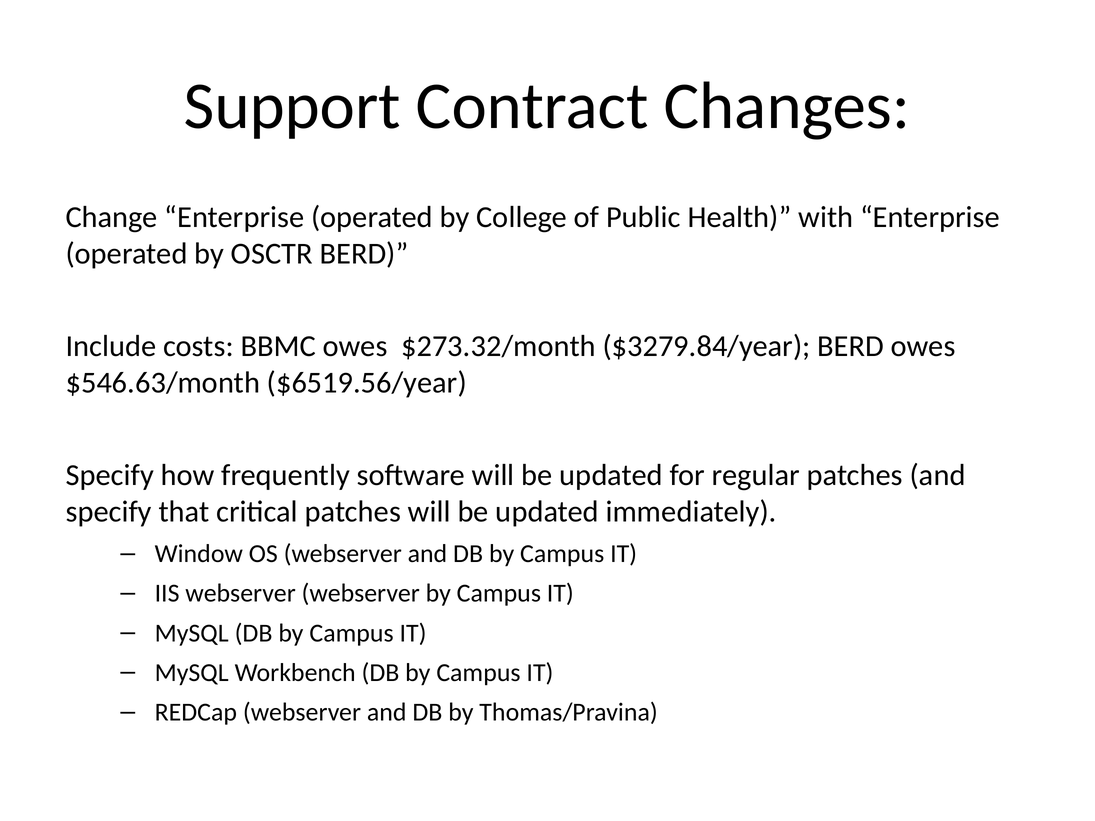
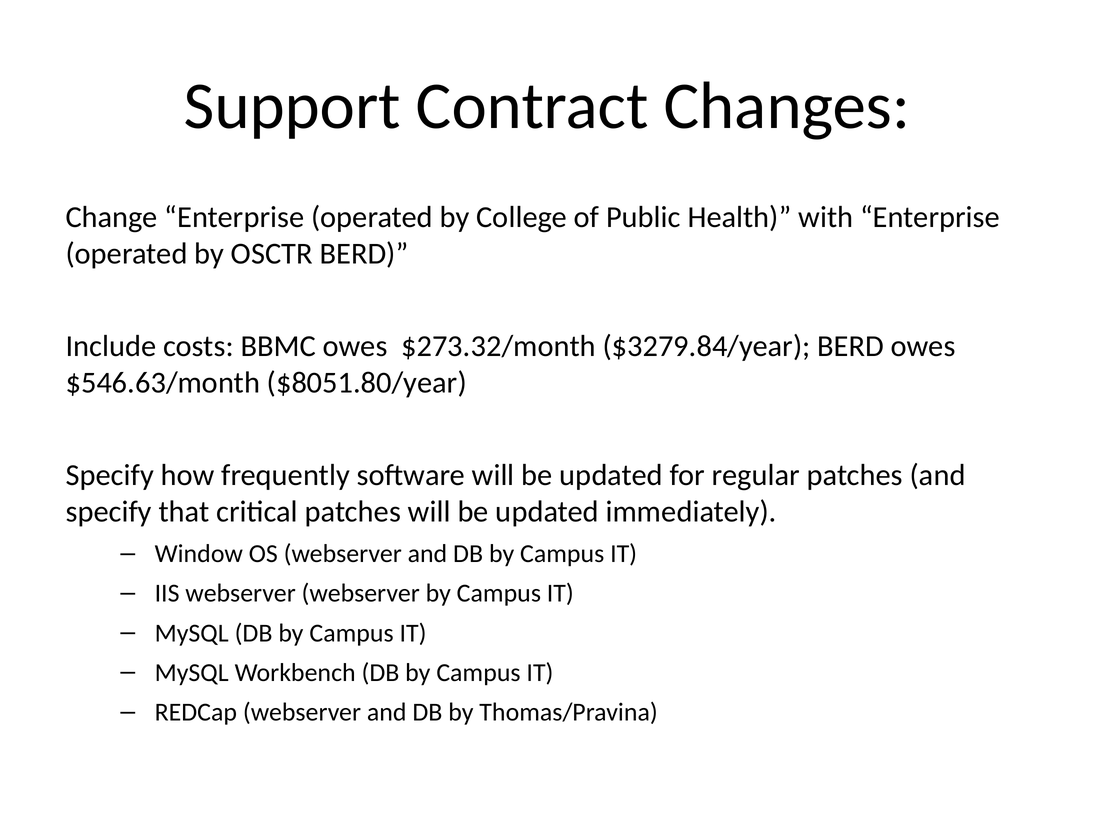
$6519.56/year: $6519.56/year -> $8051.80/year
